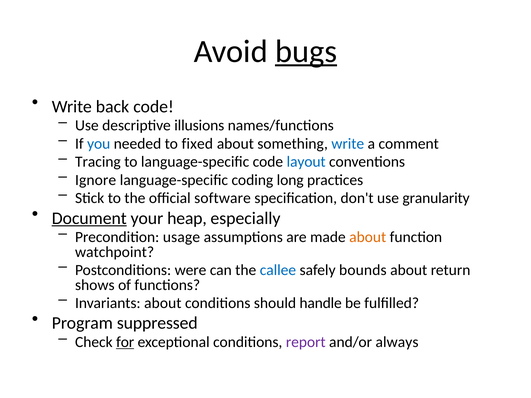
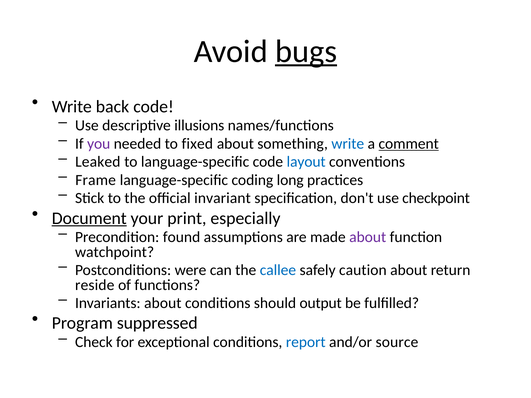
you colour: blue -> purple
comment underline: none -> present
Tracing: Tracing -> Leaked
Ignore: Ignore -> Frame
software: software -> invariant
granularity: granularity -> checkpoint
heap: heap -> print
usage: usage -> found
about at (368, 237) colour: orange -> purple
bounds: bounds -> caution
shows: shows -> reside
handle: handle -> output
for underline: present -> none
report colour: purple -> blue
always: always -> source
